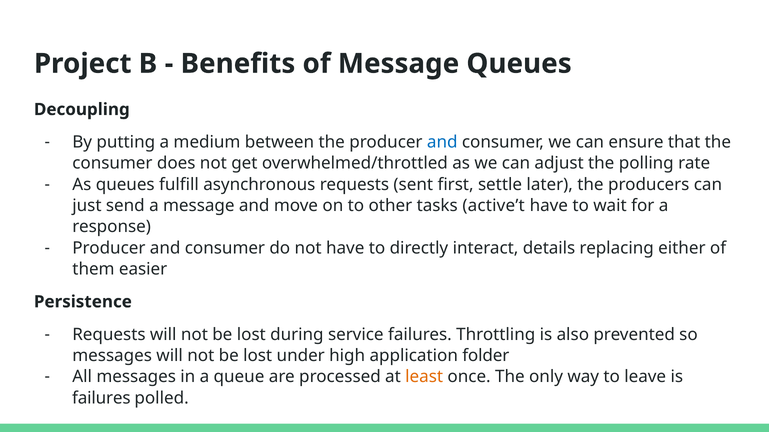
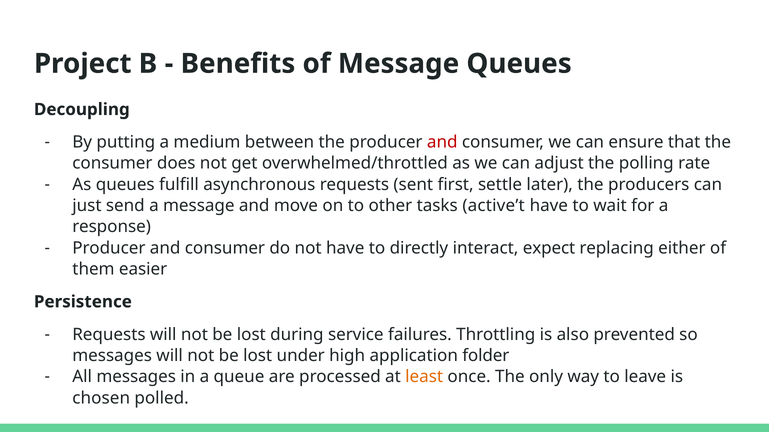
and at (442, 142) colour: blue -> red
details: details -> expect
failures at (101, 398): failures -> chosen
